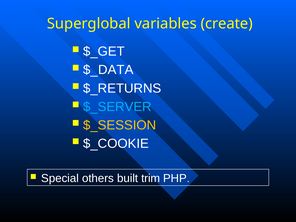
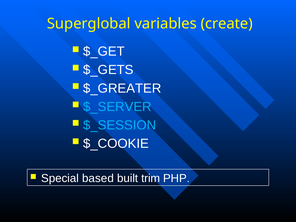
$_DATA: $_DATA -> $_GETS
$_RETURNS: $_RETURNS -> $_GREATER
$_SESSION colour: yellow -> light blue
others: others -> based
